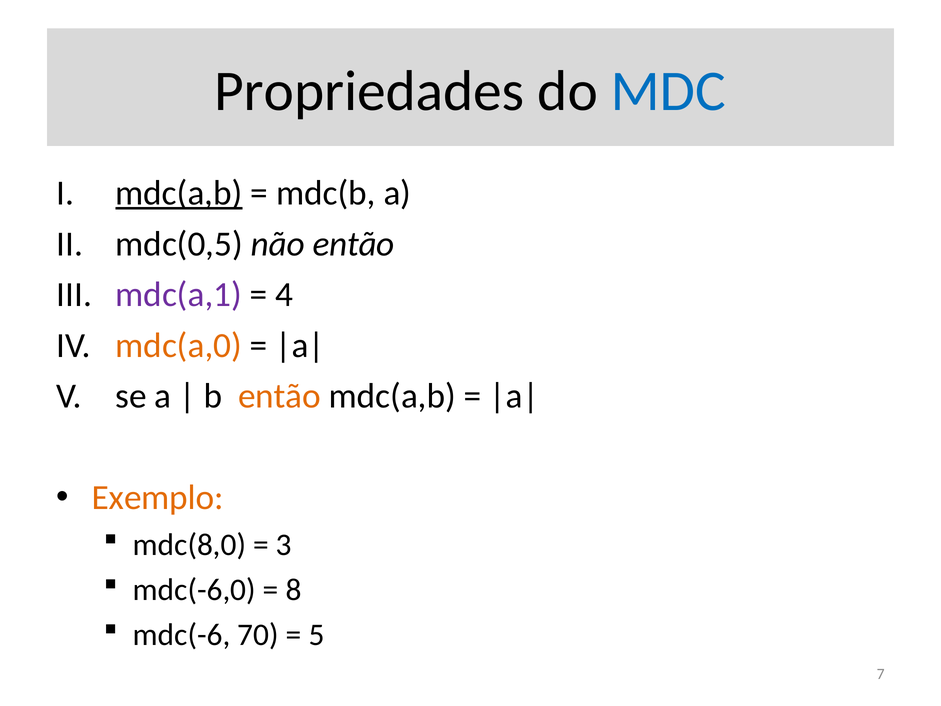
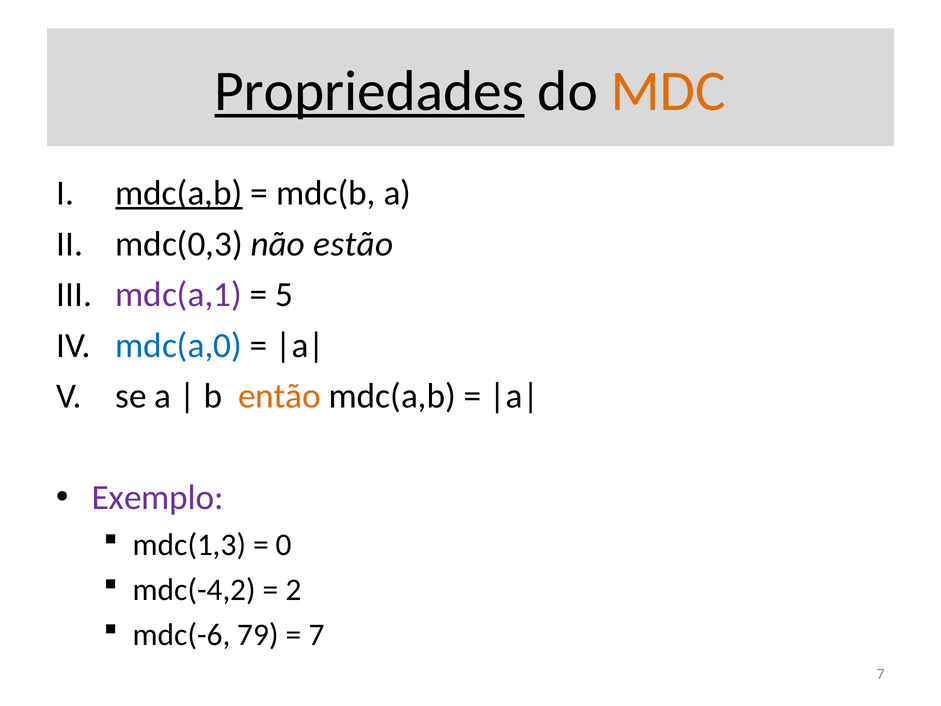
Propriedades underline: none -> present
MDC colour: blue -> orange
mdc(0,5: mdc(0,5 -> mdc(0,3
não então: então -> estão
4: 4 -> 5
mdc(a,0 colour: orange -> blue
Exemplo colour: orange -> purple
mdc(8,0: mdc(8,0 -> mdc(1,3
3: 3 -> 0
mdc(-6,0: mdc(-6,0 -> mdc(-4,2
8: 8 -> 2
70: 70 -> 79
5 at (317, 635): 5 -> 7
